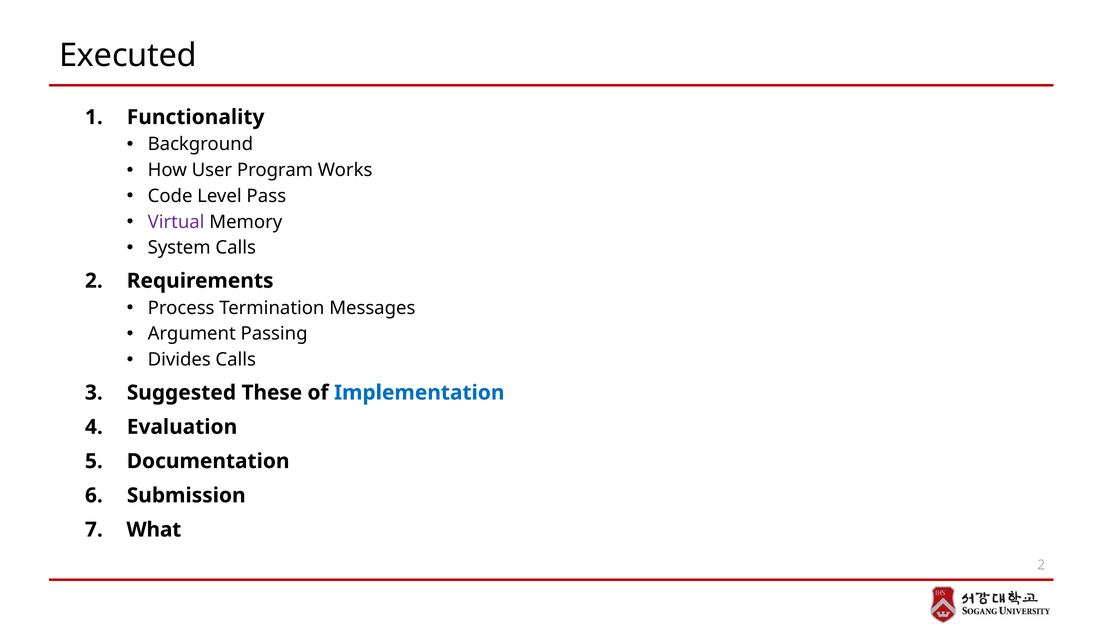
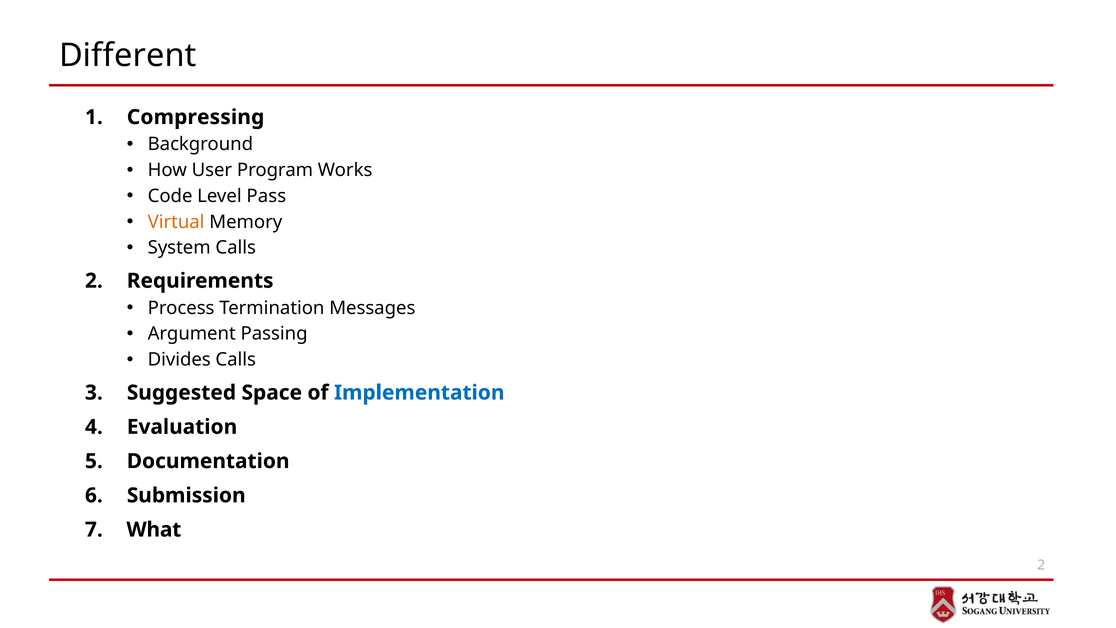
Executed: Executed -> Different
Functionality: Functionality -> Compressing
Virtual colour: purple -> orange
These: These -> Space
